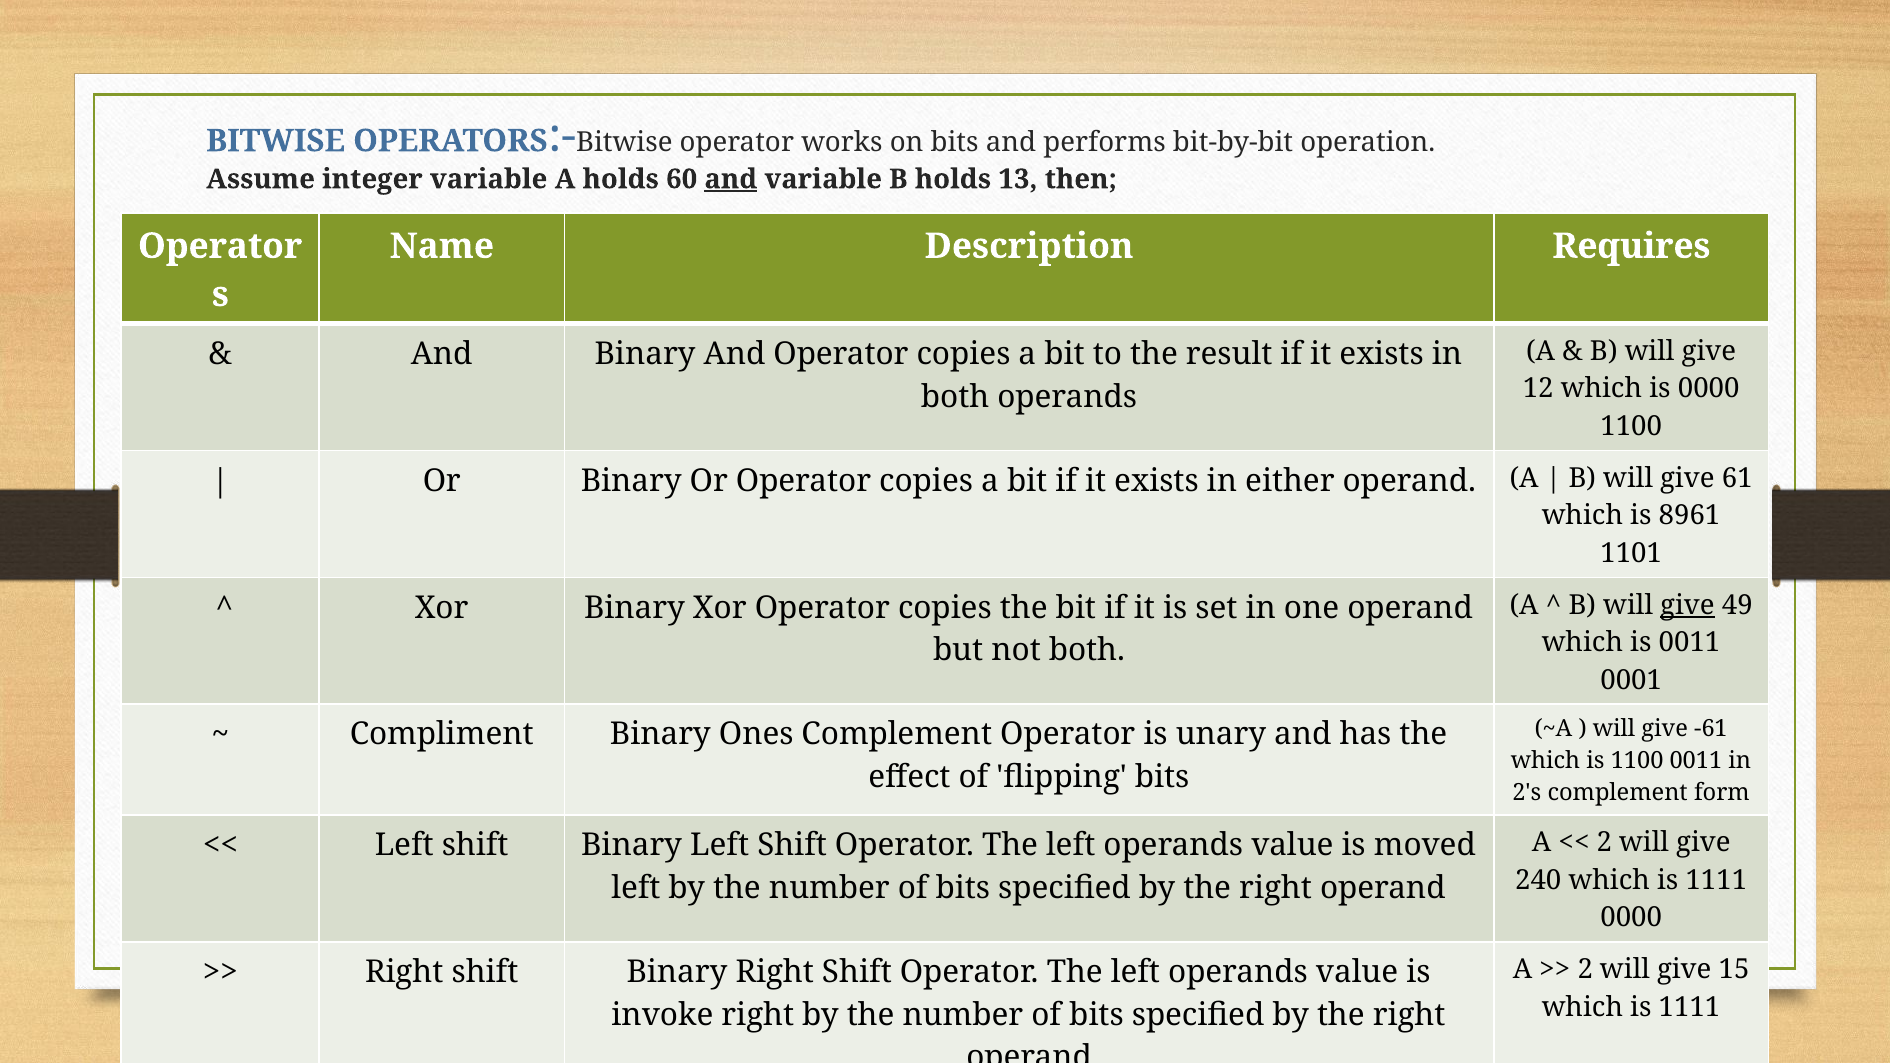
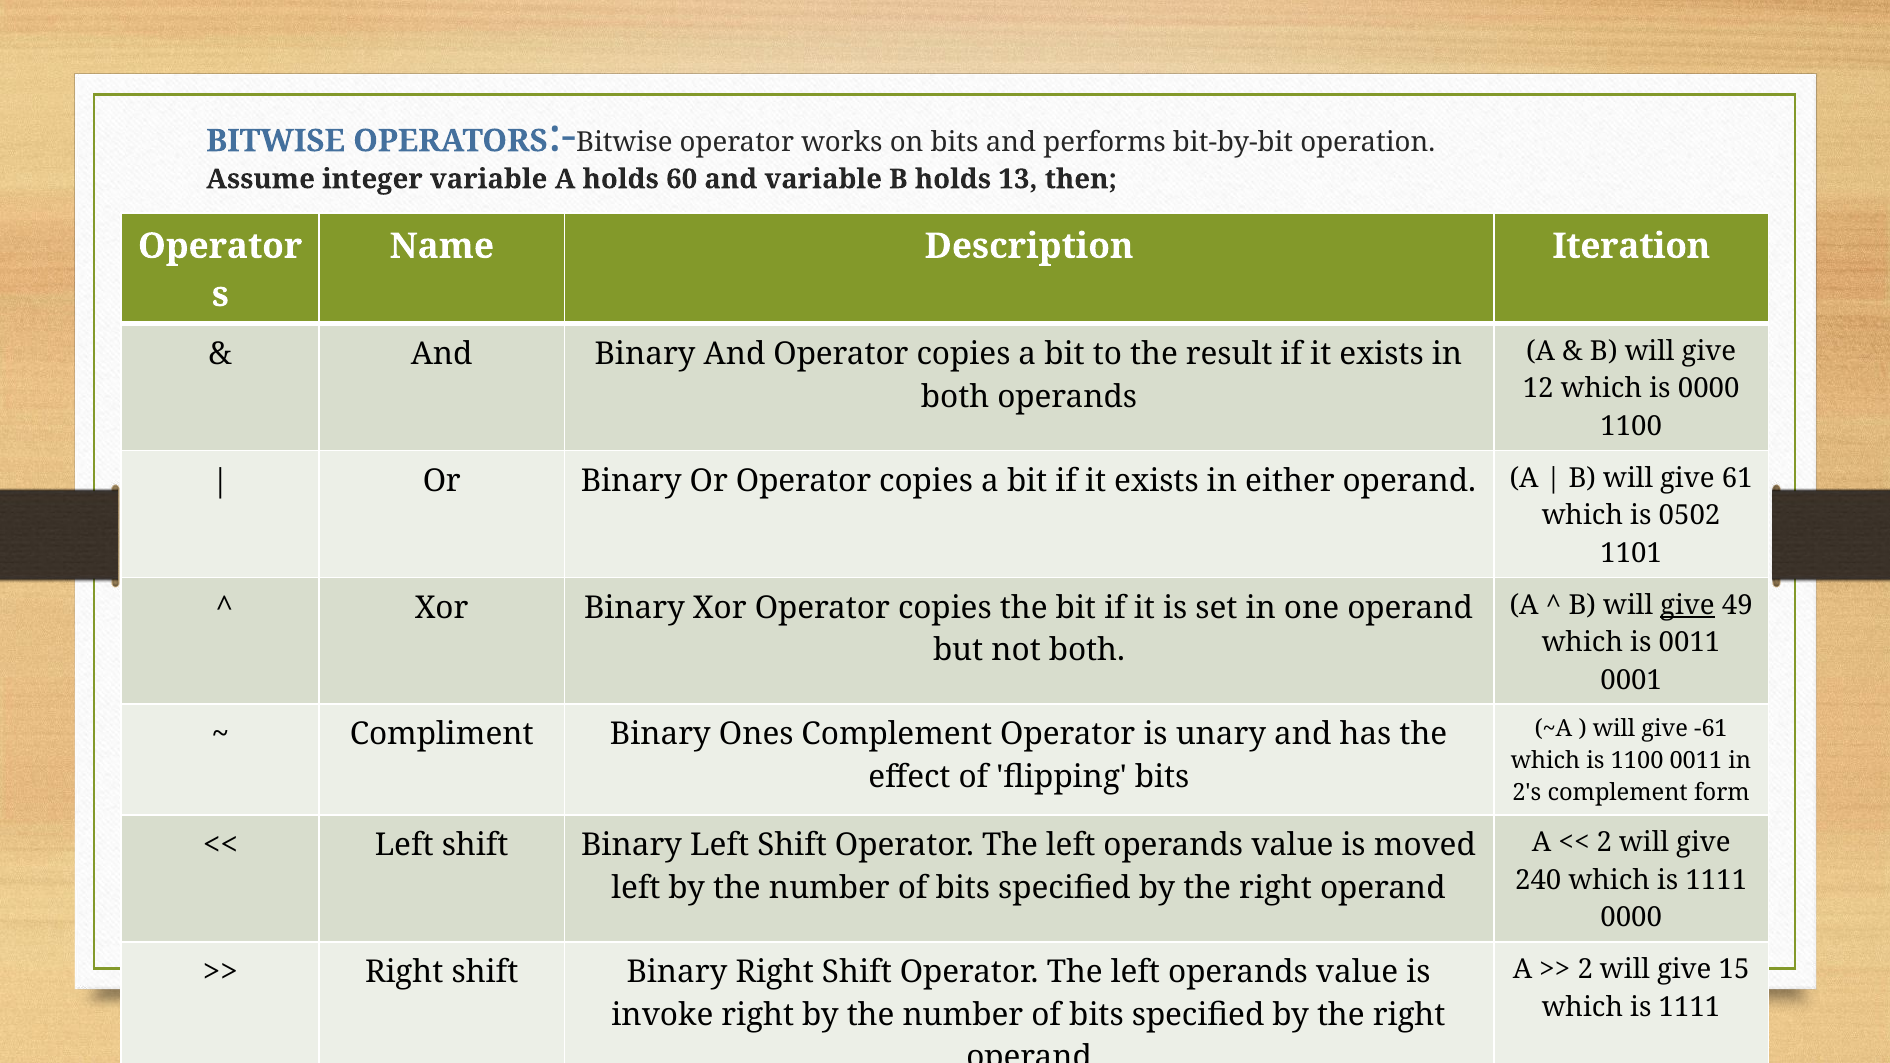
and at (731, 179) underline: present -> none
Requires: Requires -> Iteration
8961: 8961 -> 0502
